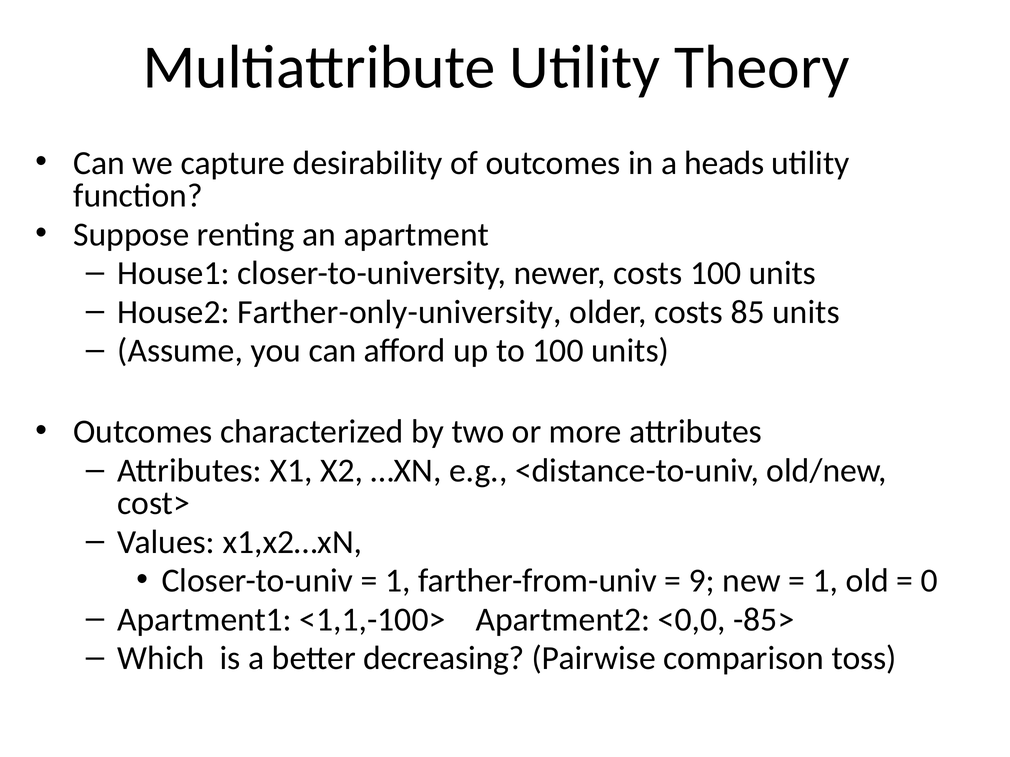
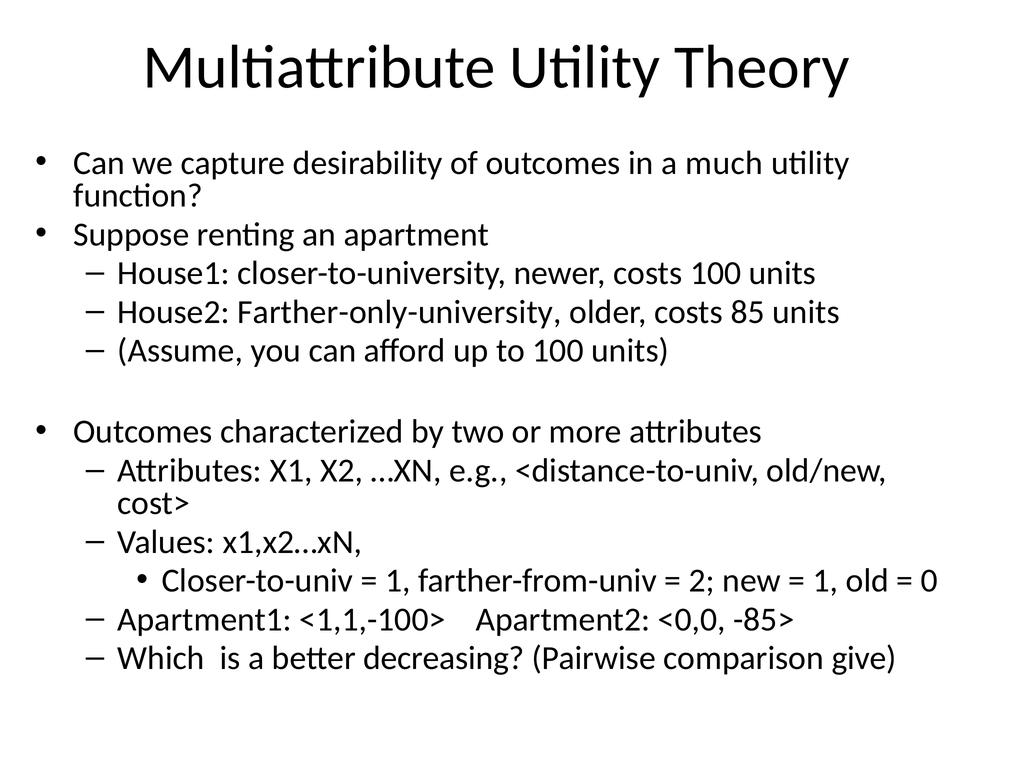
heads: heads -> much
9: 9 -> 2
toss: toss -> give
